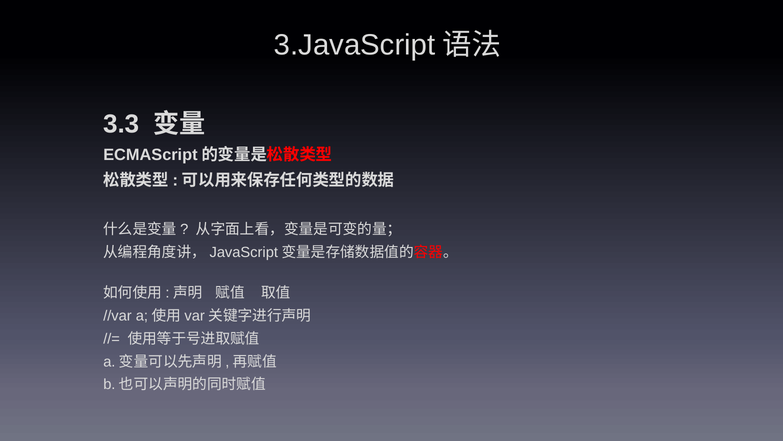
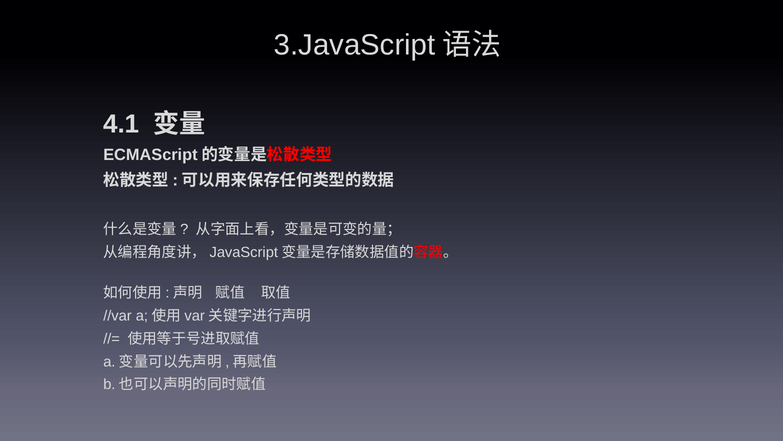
3.3: 3.3 -> 4.1
